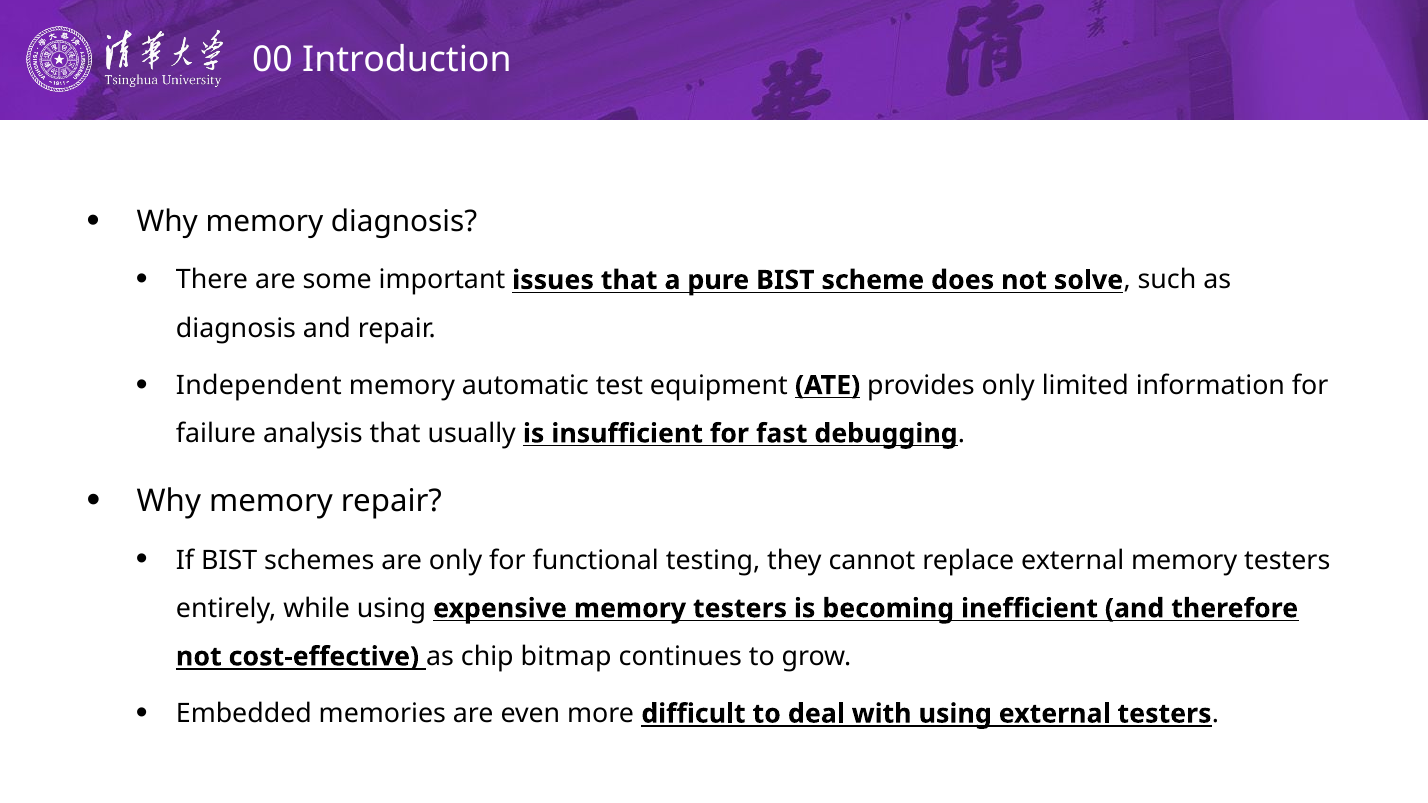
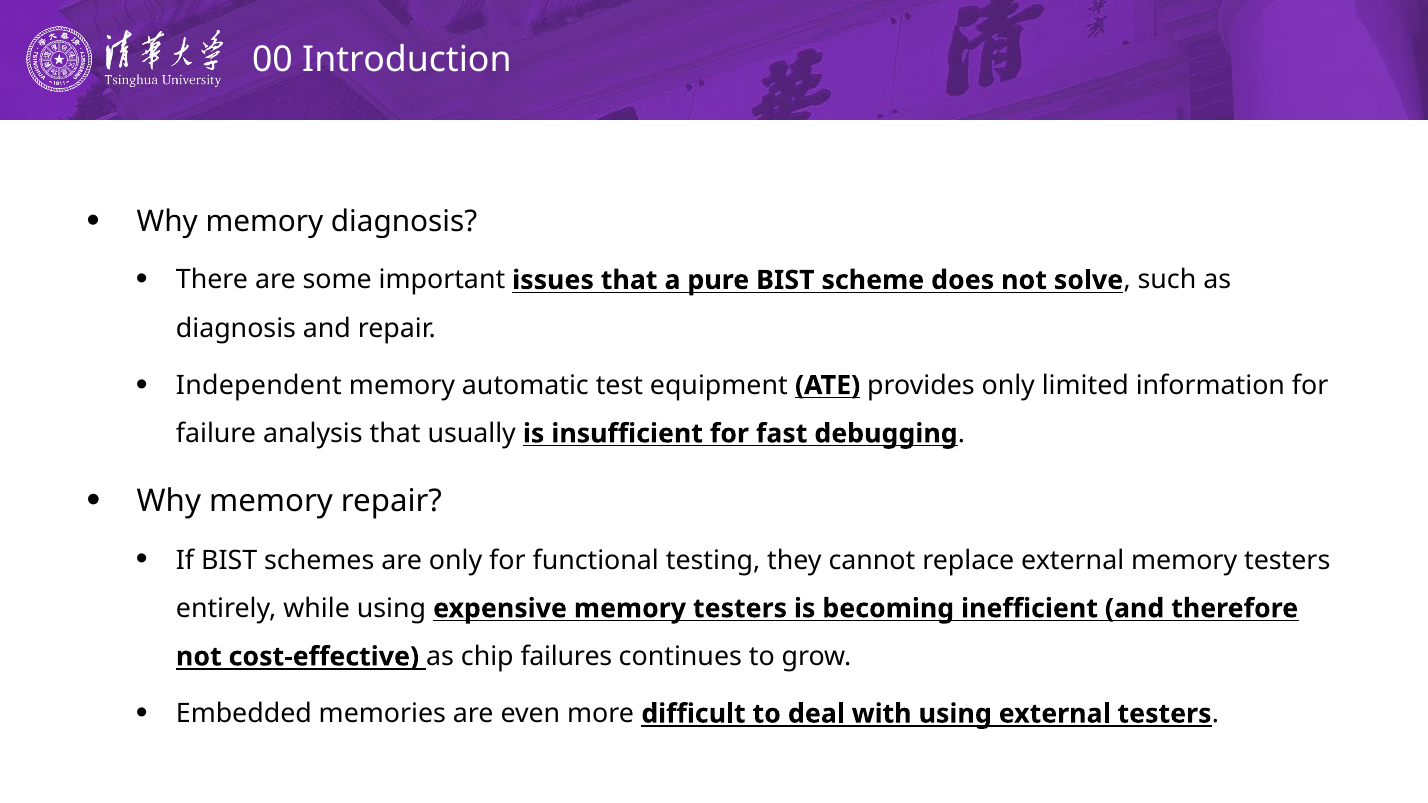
bitmap: bitmap -> failures
